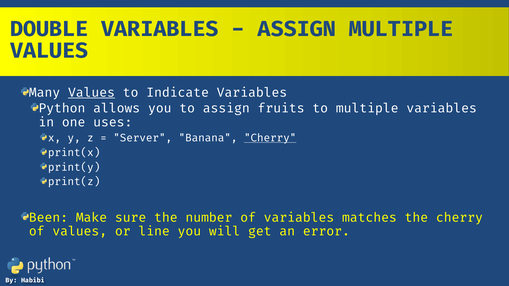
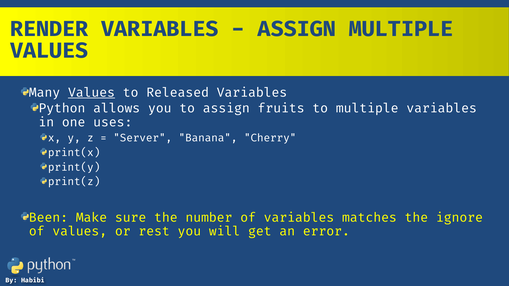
DOUBLE: DOUBLE -> RENDER
Indicate: Indicate -> Released
Cherry at (270, 138) underline: present -> none
the cherry: cherry -> ignore
line: line -> rest
